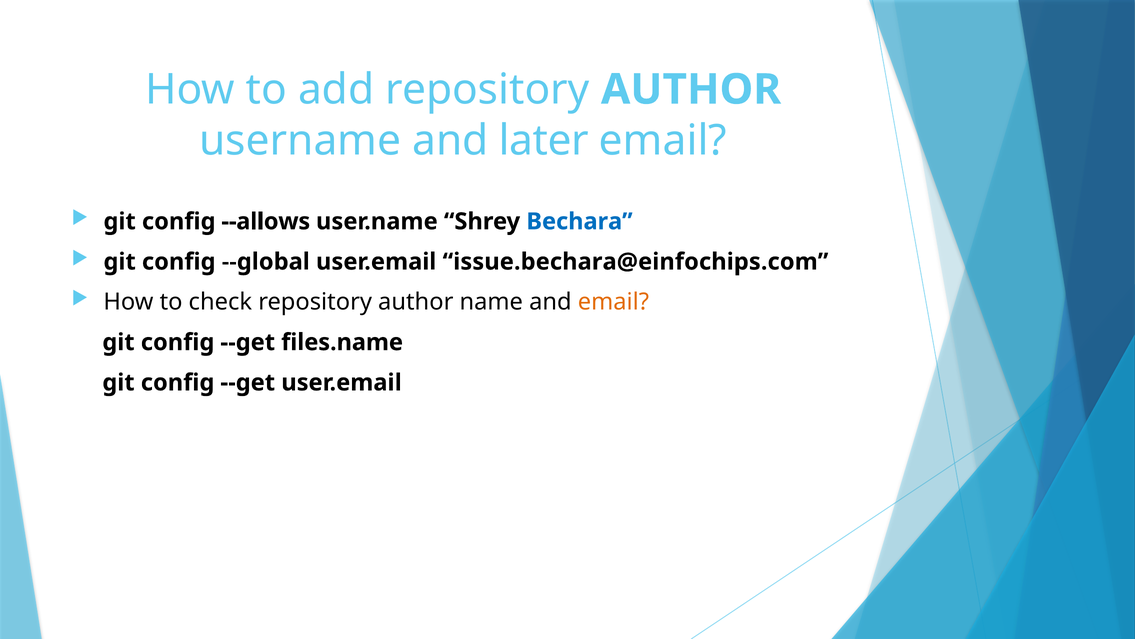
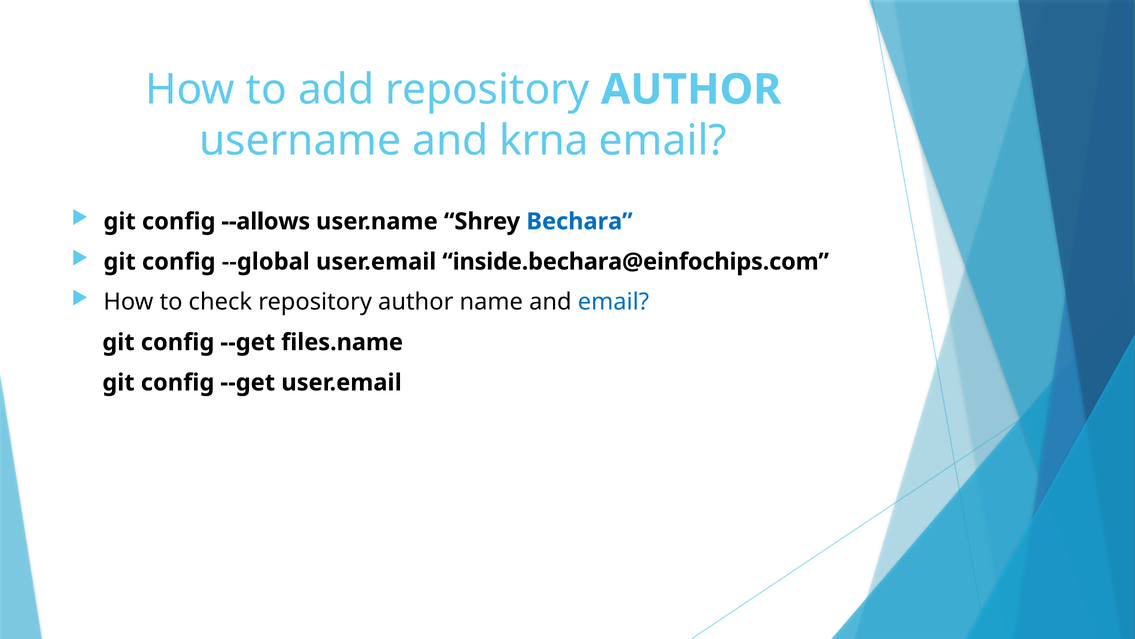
later: later -> krna
issue.bechara@einfochips.com: issue.bechara@einfochips.com -> inside.bechara@einfochips.com
email at (613, 302) colour: orange -> blue
